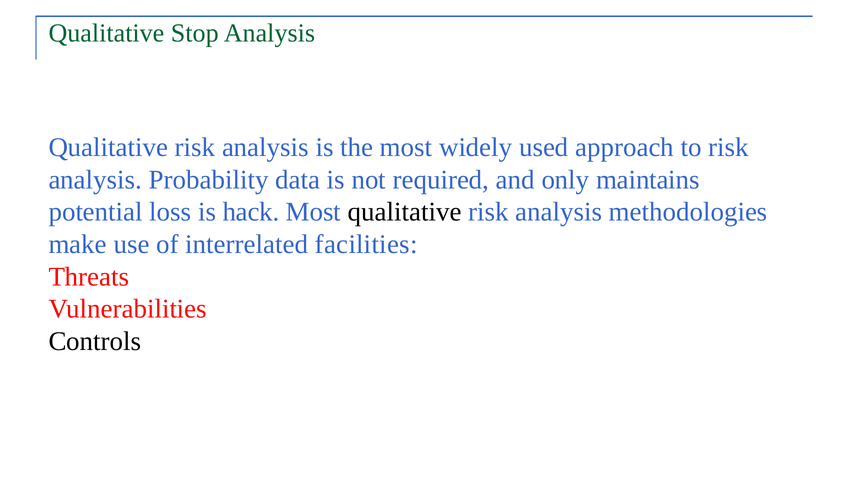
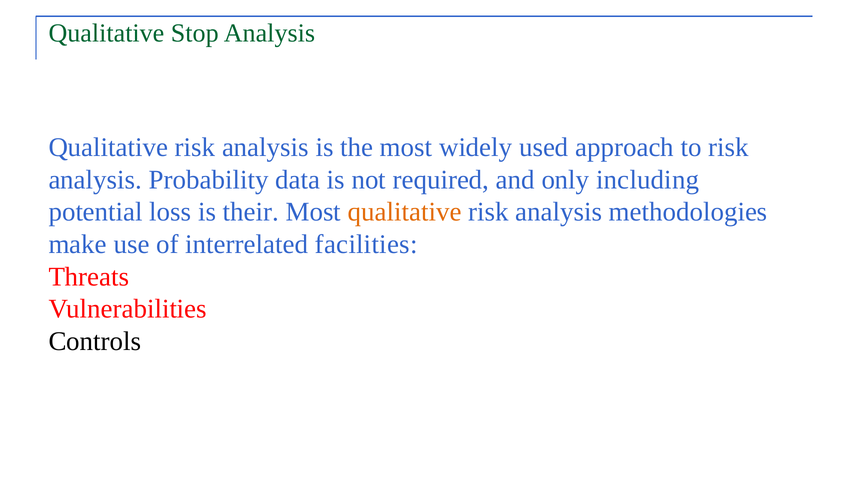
maintains: maintains -> including
hack: hack -> their
qualitative at (405, 212) colour: black -> orange
